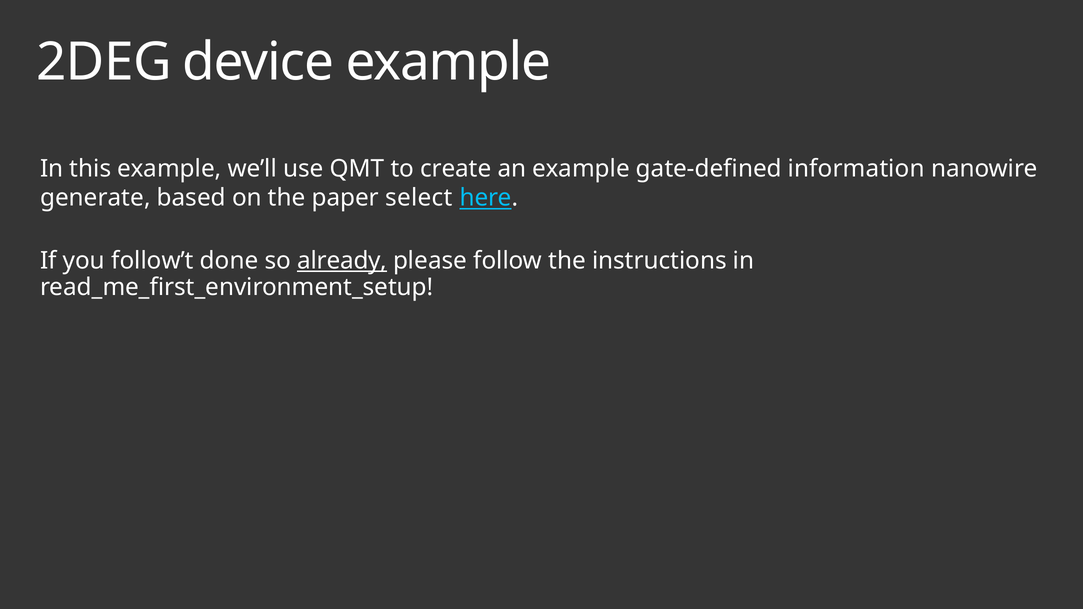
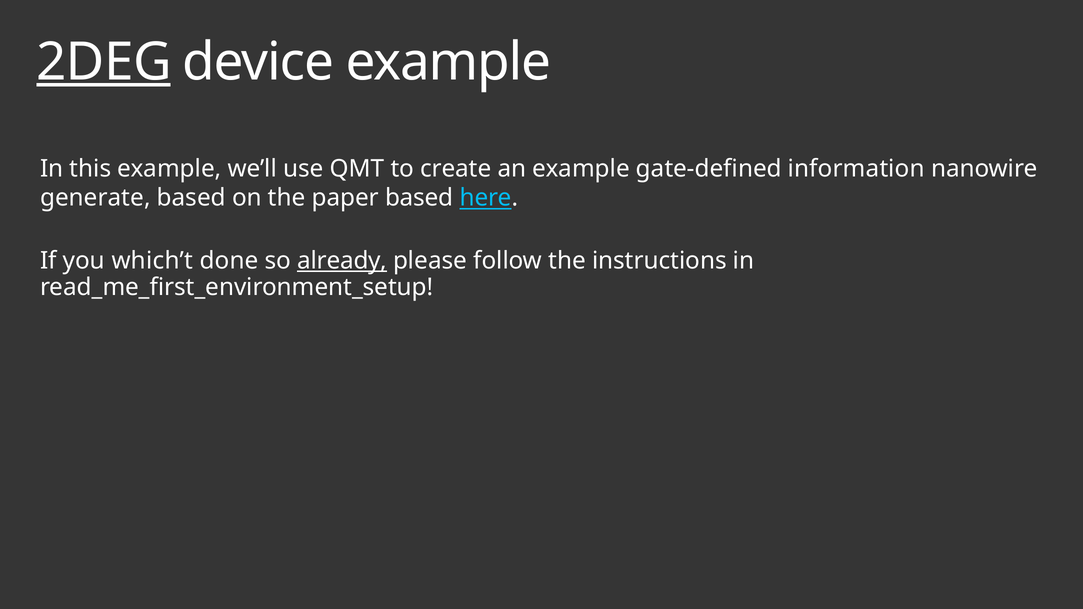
2DEG underline: none -> present
paper select: select -> based
follow’t: follow’t -> which’t
